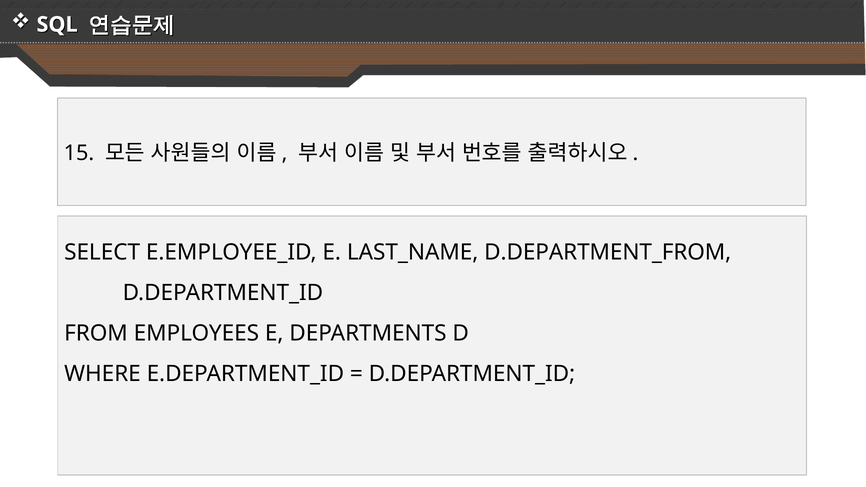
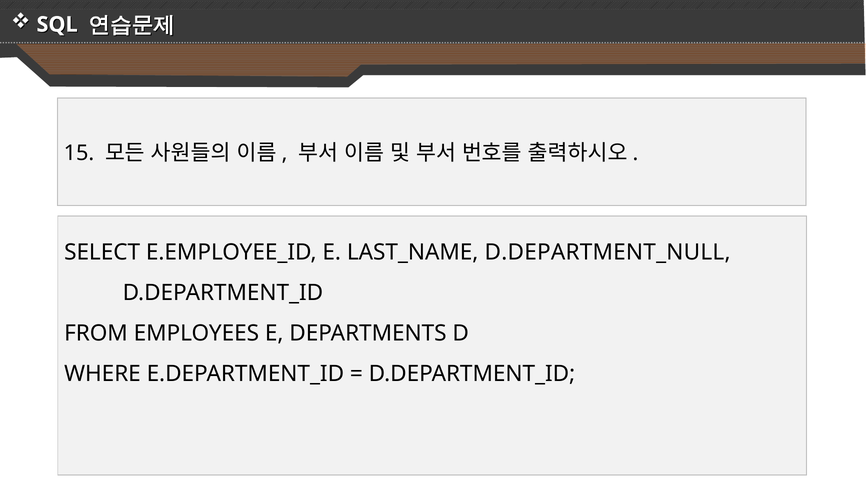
D.DEPARTMENT_FROM: D.DEPARTMENT_FROM -> D.DEPARTMENT_NULL
